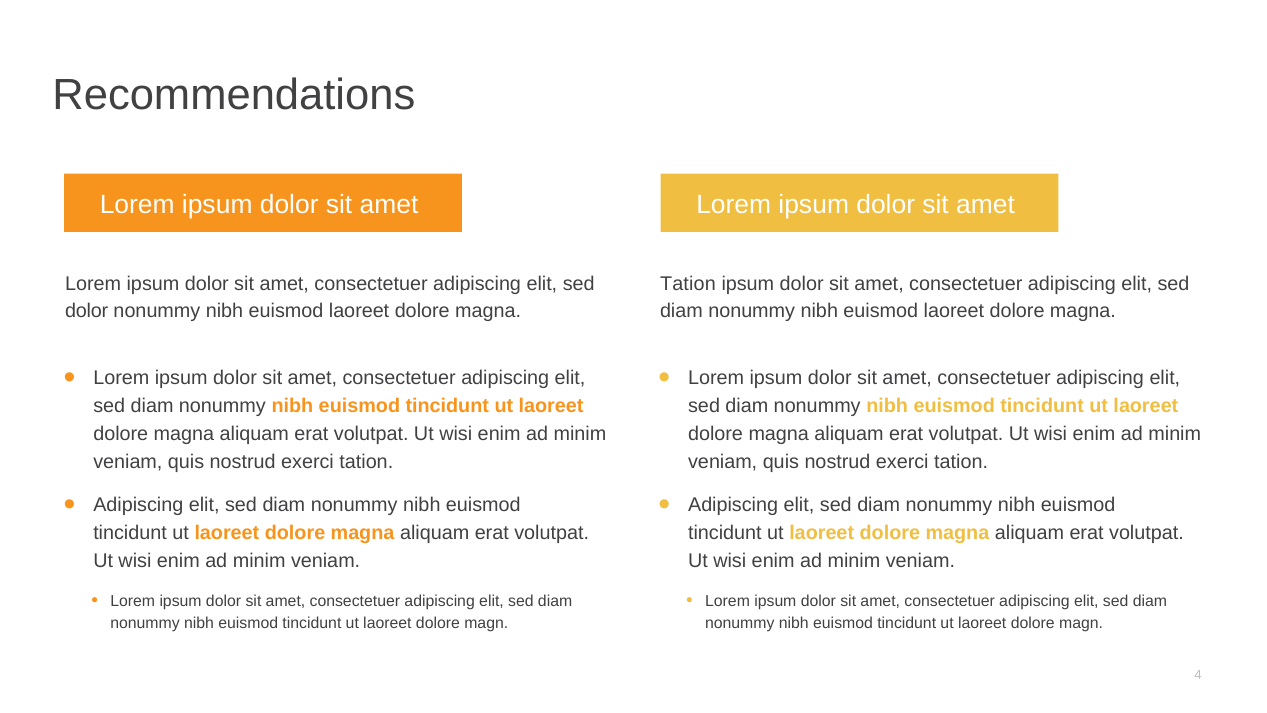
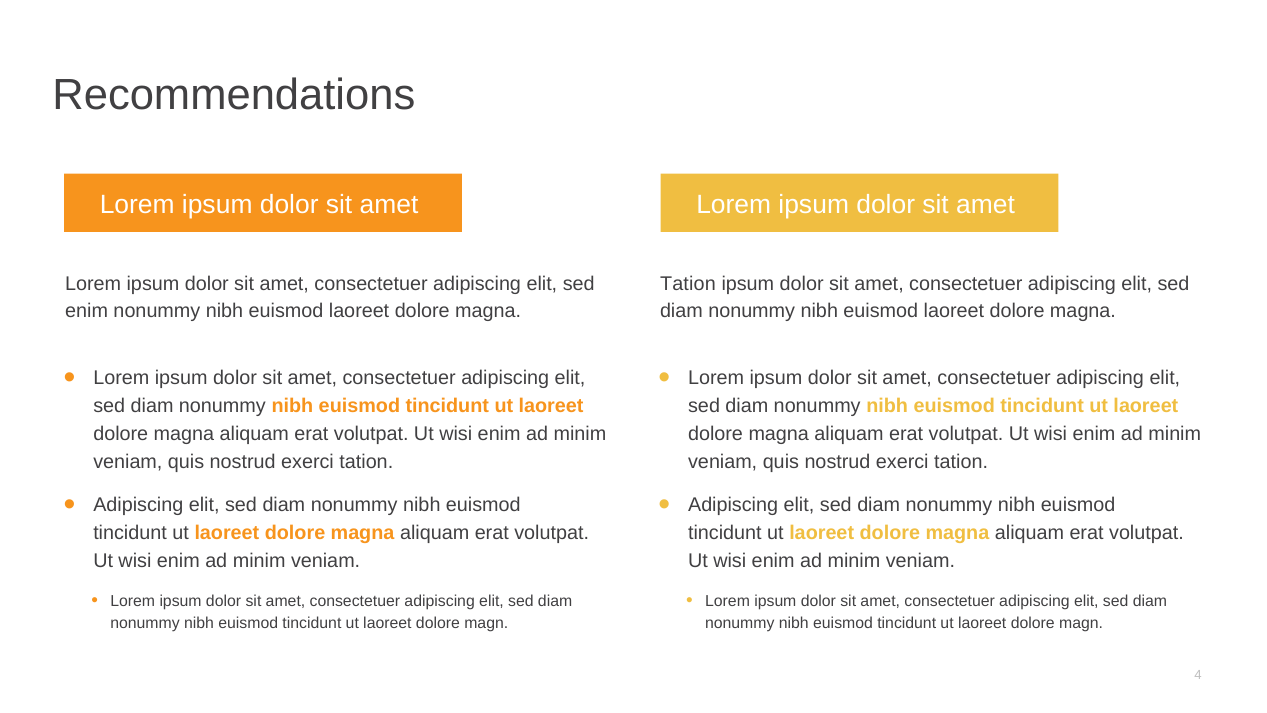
dolor at (87, 311): dolor -> enim
